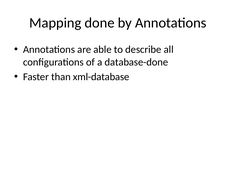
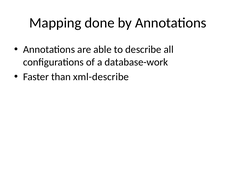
database-done: database-done -> database-work
xml-database: xml-database -> xml-describe
